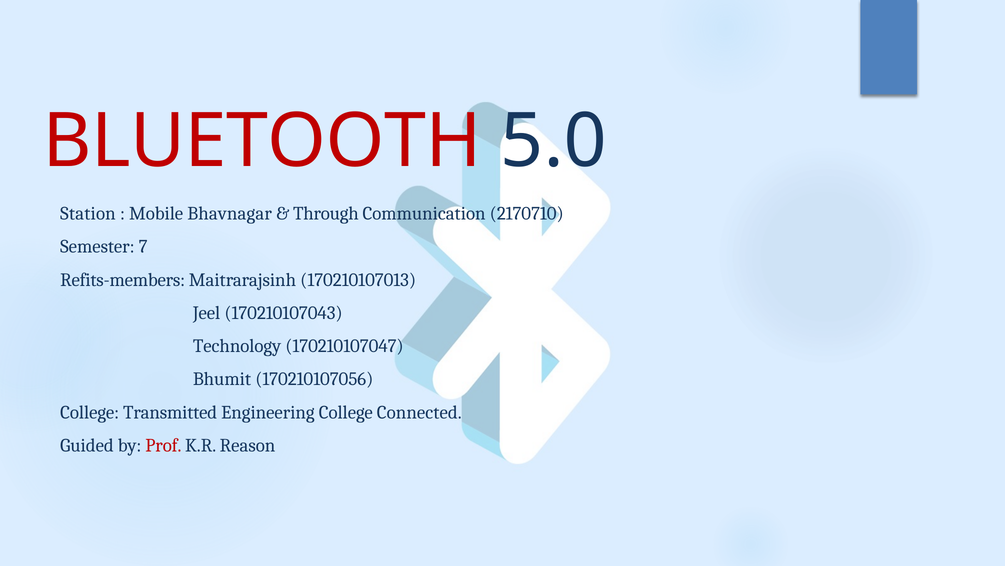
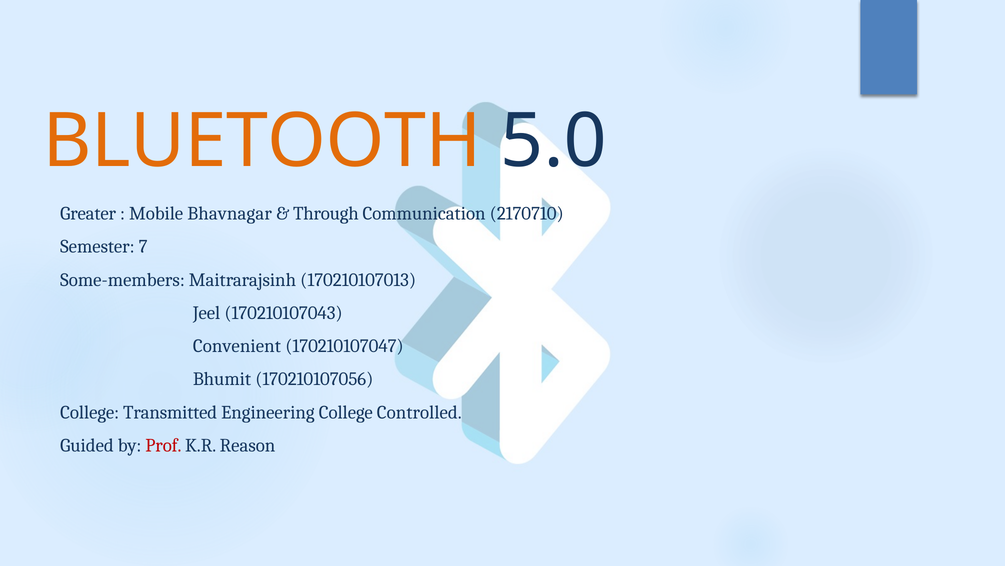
BLUETOOTH colour: red -> orange
Station: Station -> Greater
Refits-members: Refits-members -> Some-members
Technology: Technology -> Convenient
Connected: Connected -> Controlled
